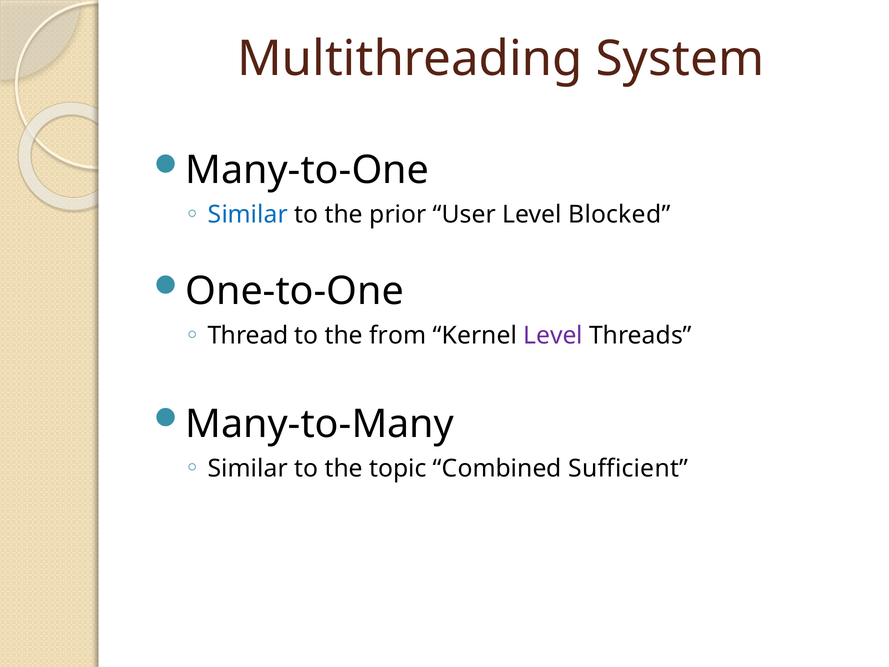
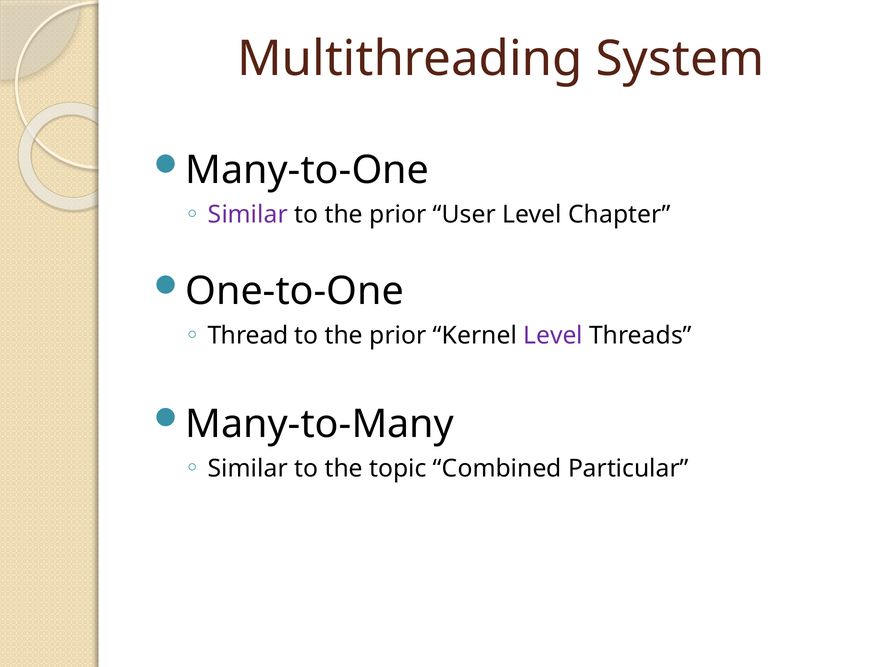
Similar at (248, 215) colour: blue -> purple
Blocked: Blocked -> Chapter
from at (398, 336): from -> prior
Sufficient: Sufficient -> Particular
